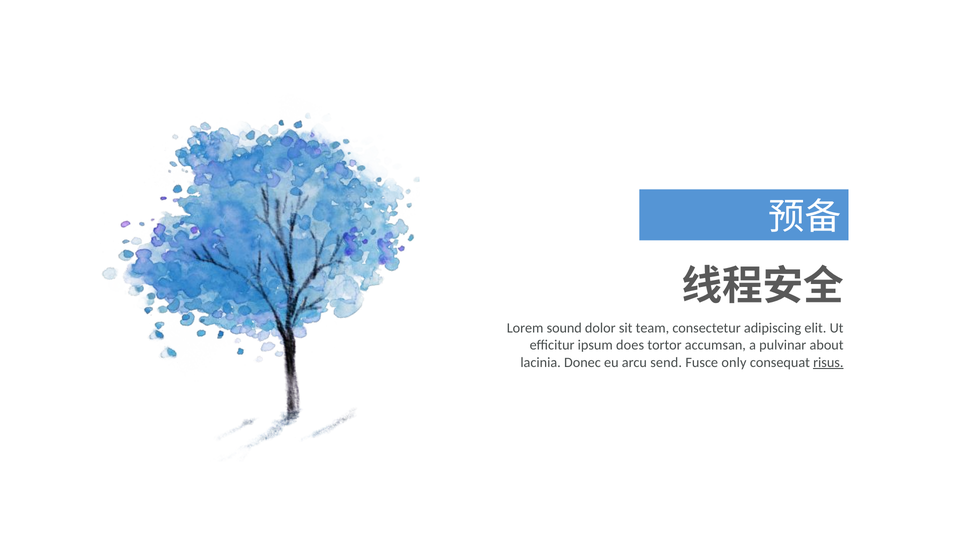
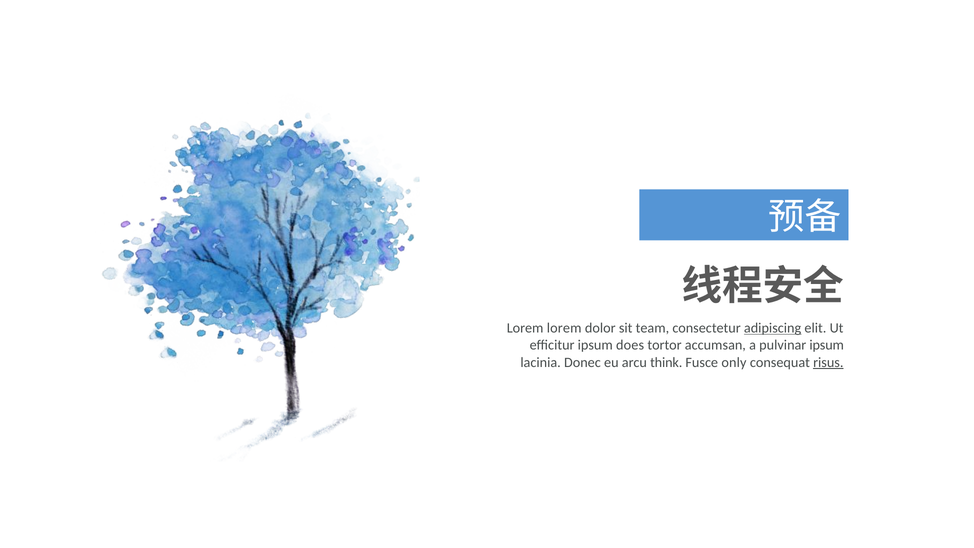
Lorem sound: sound -> lorem
adipiscing underline: none -> present
pulvinar about: about -> ipsum
send: send -> think
